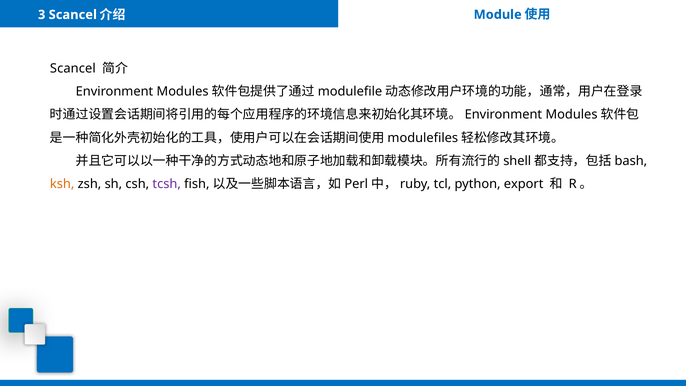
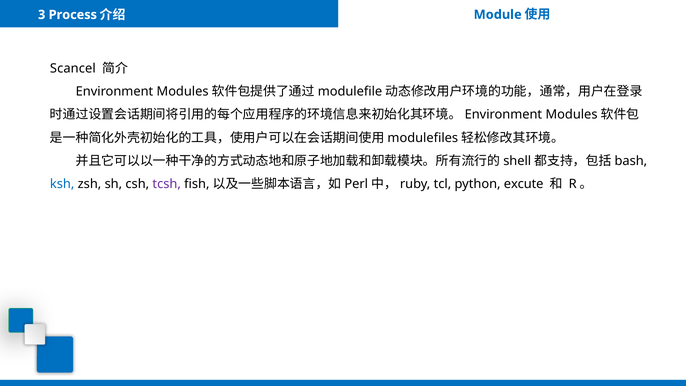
3 Scancel: Scancel -> Process
ksh colour: orange -> blue
export: export -> excute
